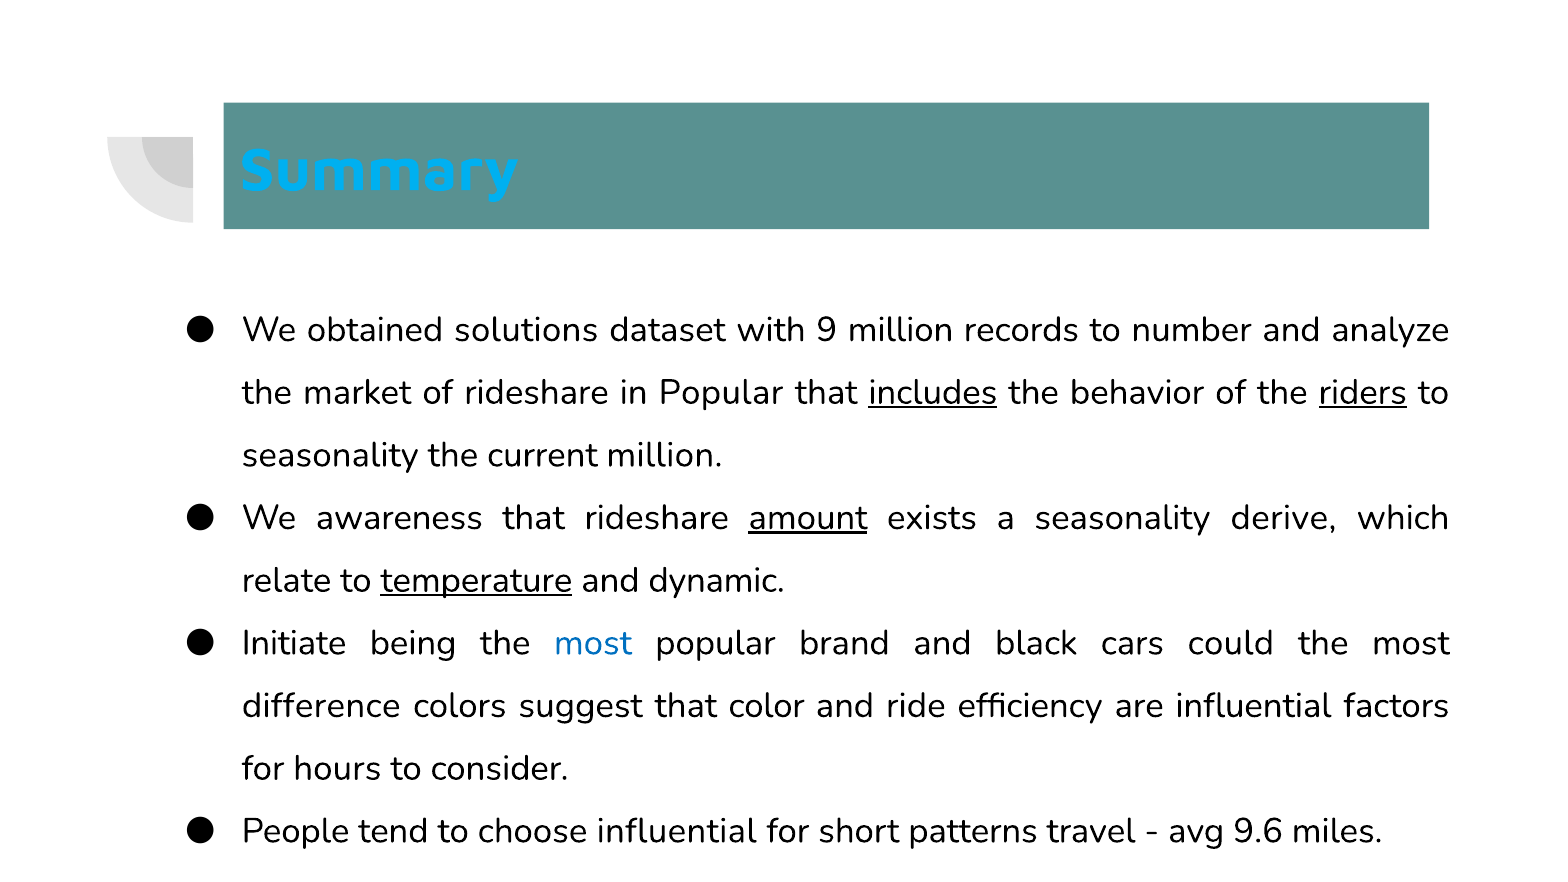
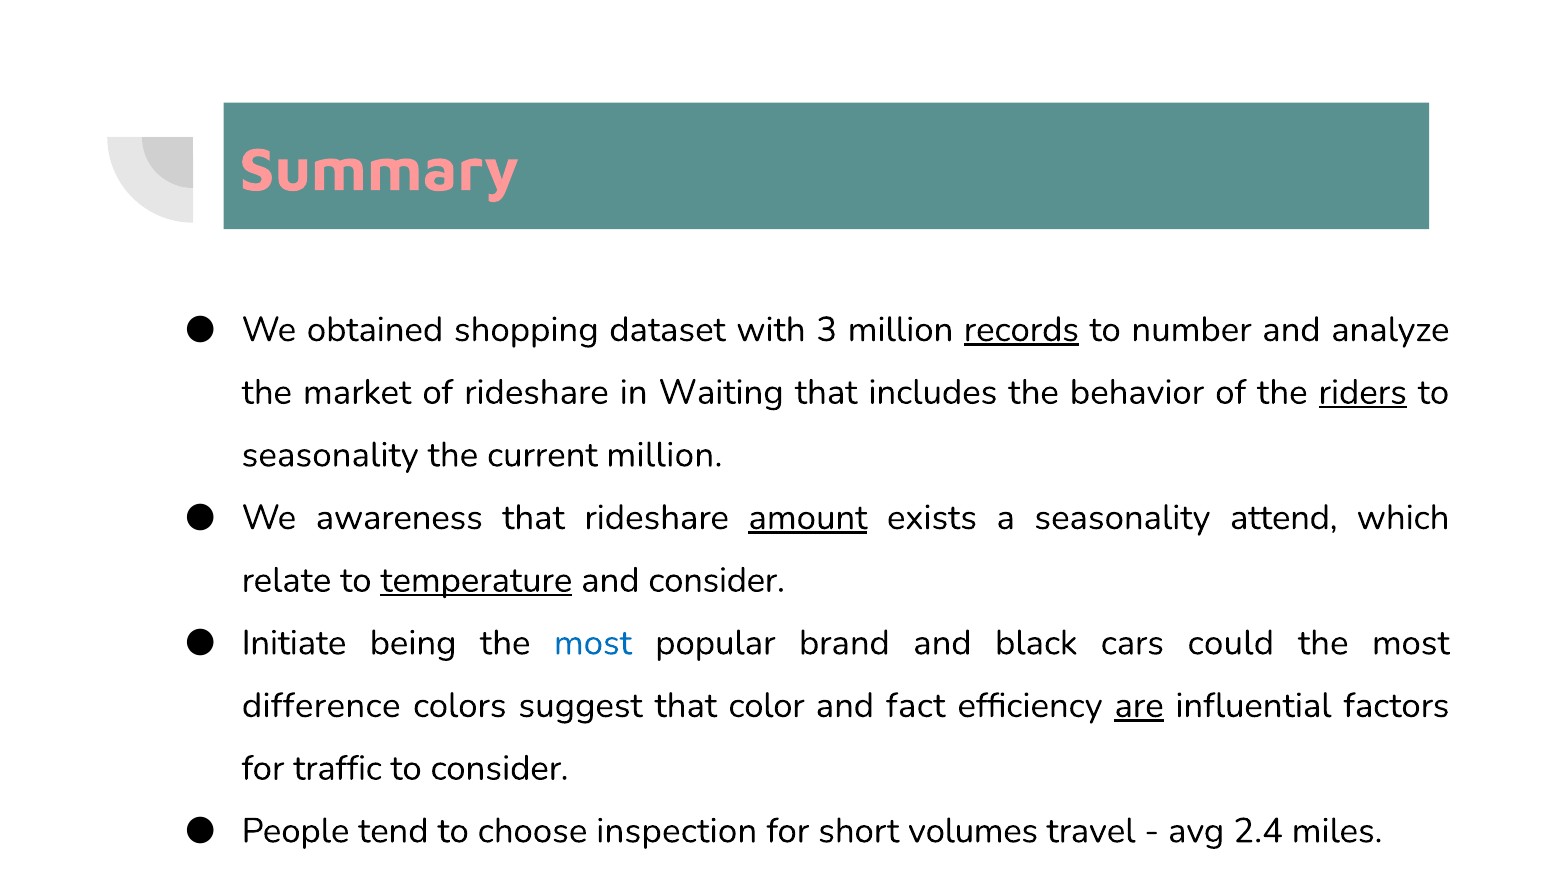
Summary colour: light blue -> pink
solutions: solutions -> shopping
9: 9 -> 3
records underline: none -> present
in Popular: Popular -> Waiting
includes underline: present -> none
derive: derive -> attend
and dynamic: dynamic -> consider
ride: ride -> fact
are underline: none -> present
hours: hours -> traffic
choose influential: influential -> inspection
patterns: patterns -> volumes
9.6: 9.6 -> 2.4
